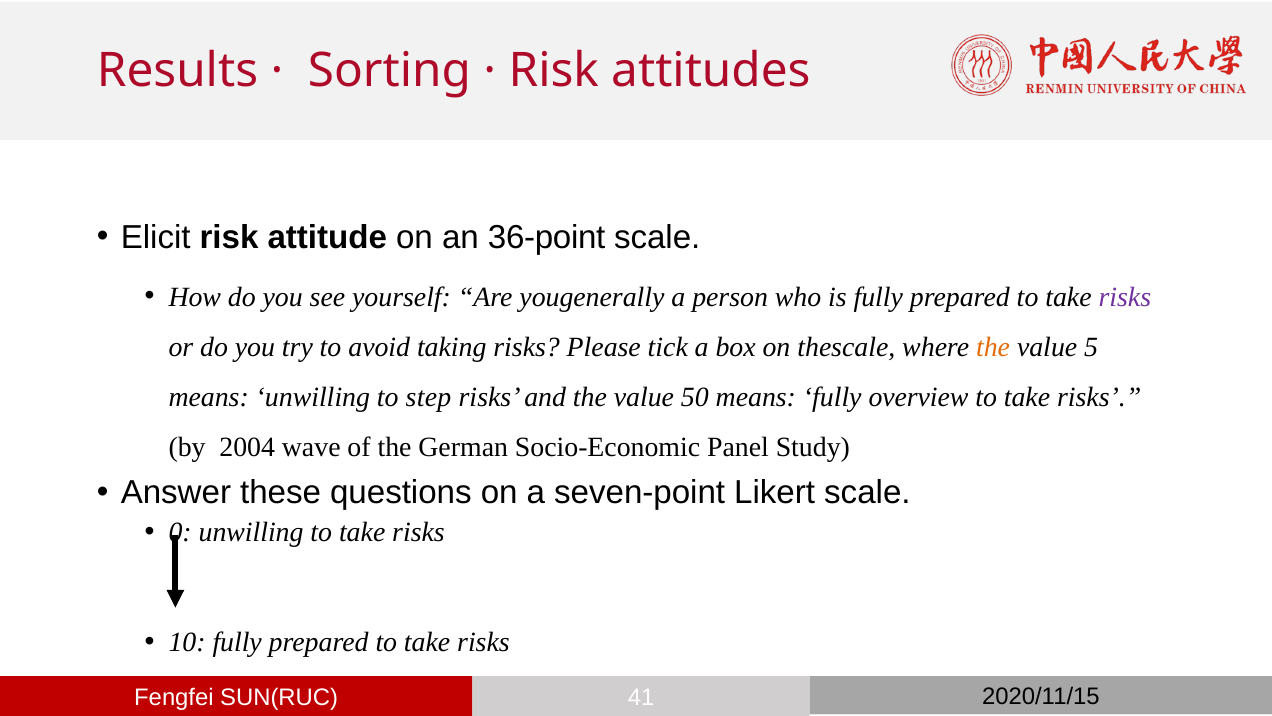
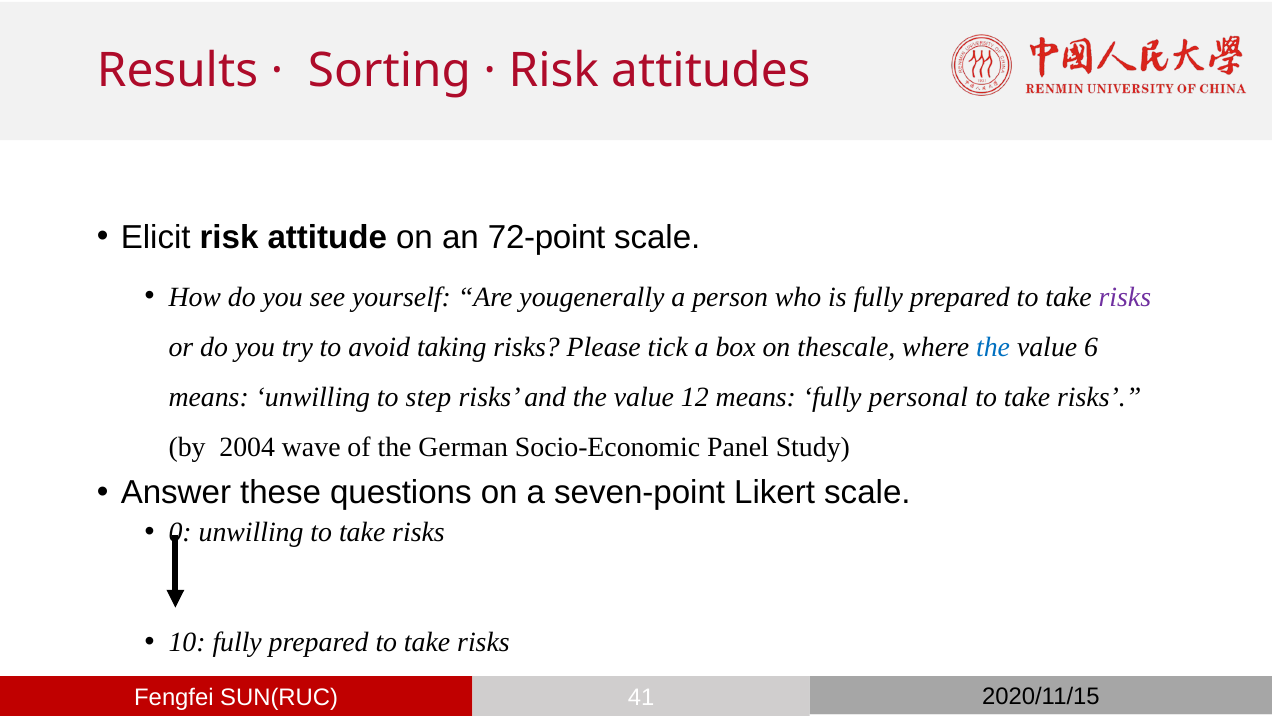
36-point: 36-point -> 72-point
the at (993, 347) colour: orange -> blue
5: 5 -> 6
50: 50 -> 12
overview: overview -> personal
